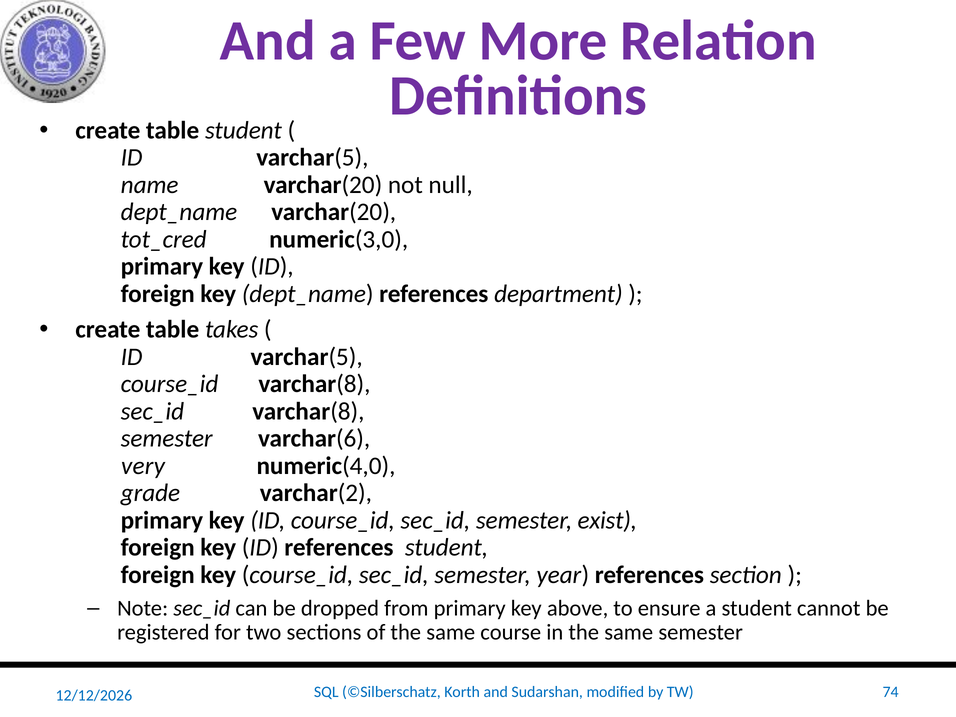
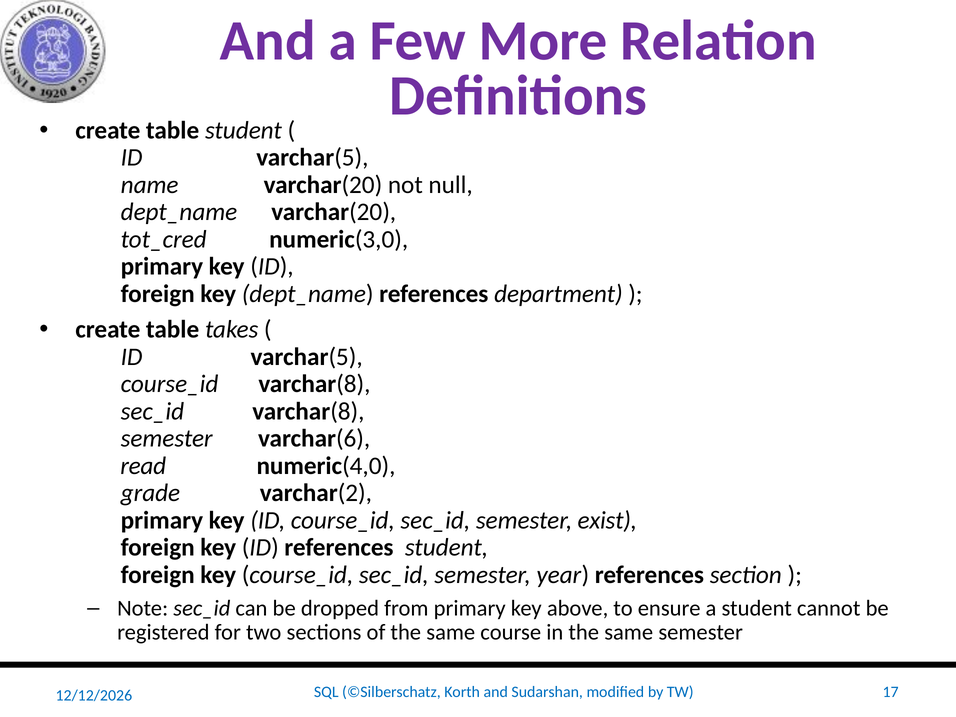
very: very -> read
74: 74 -> 17
